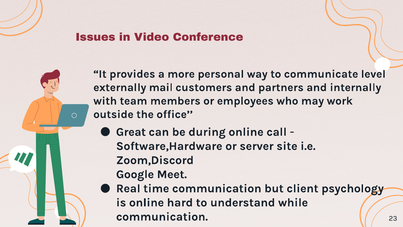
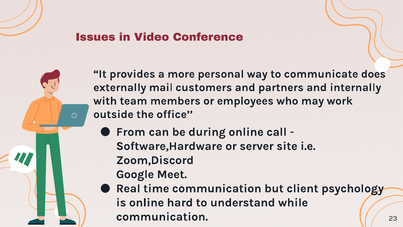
level: level -> does
Great: Great -> From
